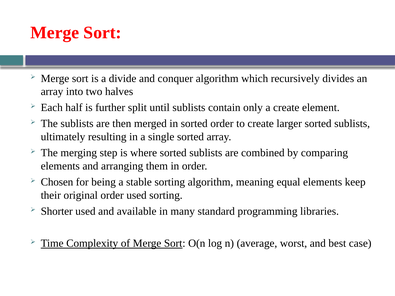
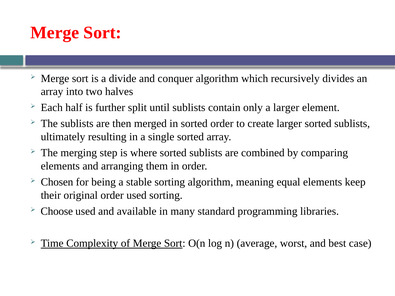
a create: create -> larger
Shorter: Shorter -> Choose
